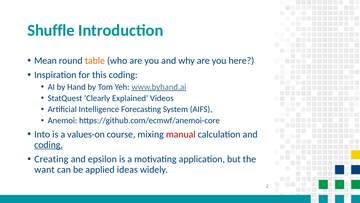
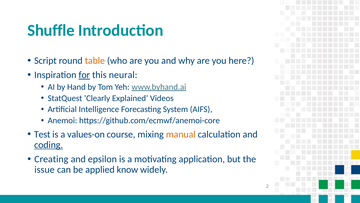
Mean: Mean -> Script
for underline: none -> present
this coding: coding -> neural
Into: Into -> Test
manual colour: red -> orange
want: want -> issue
ideas: ideas -> know
